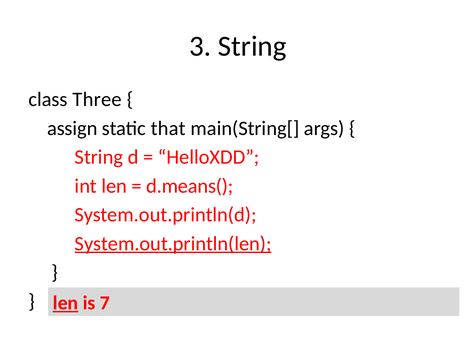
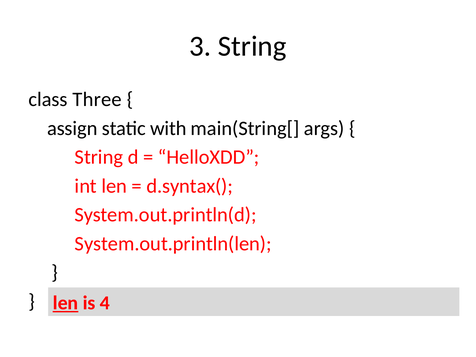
that: that -> with
d.means(: d.means( -> d.syntax(
System.out.println(len underline: present -> none
7: 7 -> 4
